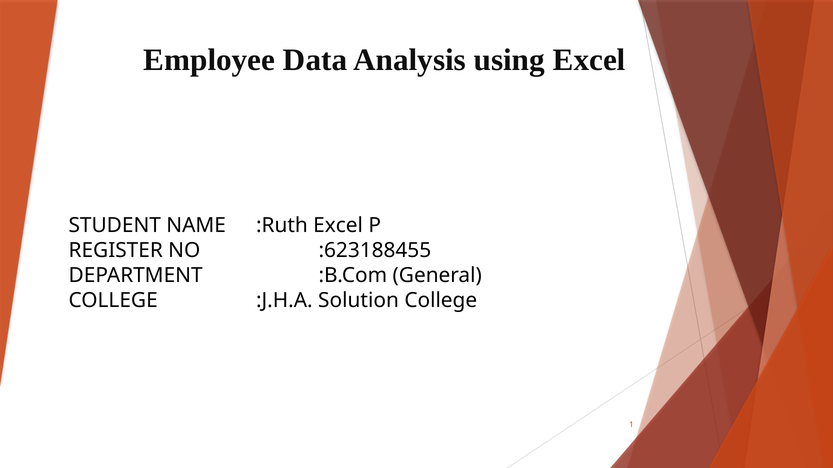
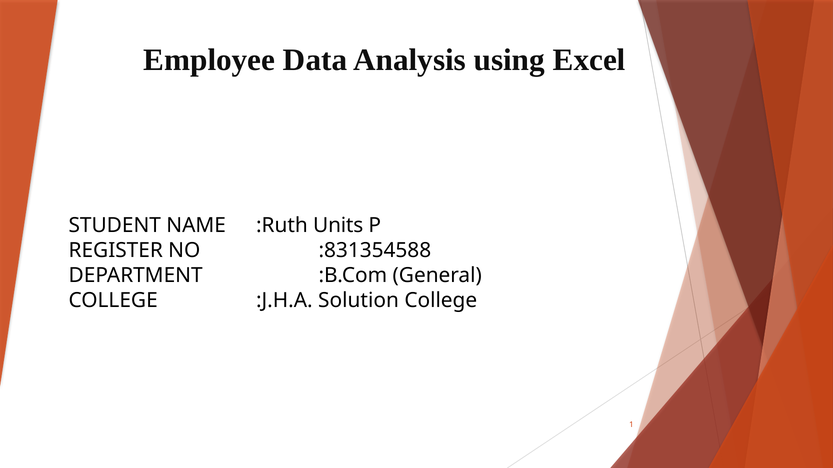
:Ruth Excel: Excel -> Units
:623188455: :623188455 -> :831354588
